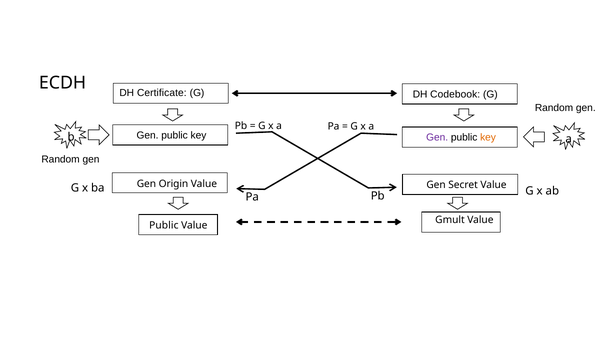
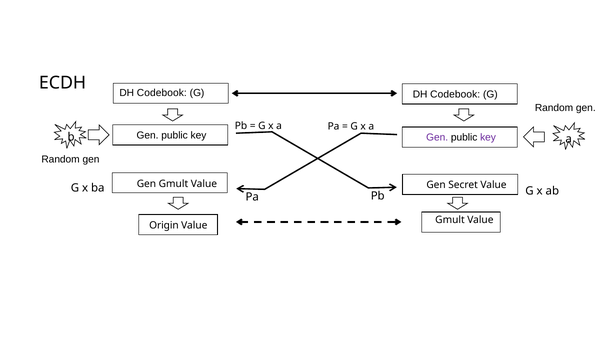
ECDH DH Certificate: Certificate -> Codebook
key at (488, 138) colour: orange -> purple
Gen Origin: Origin -> Gmult
Public at (164, 225): Public -> Origin
